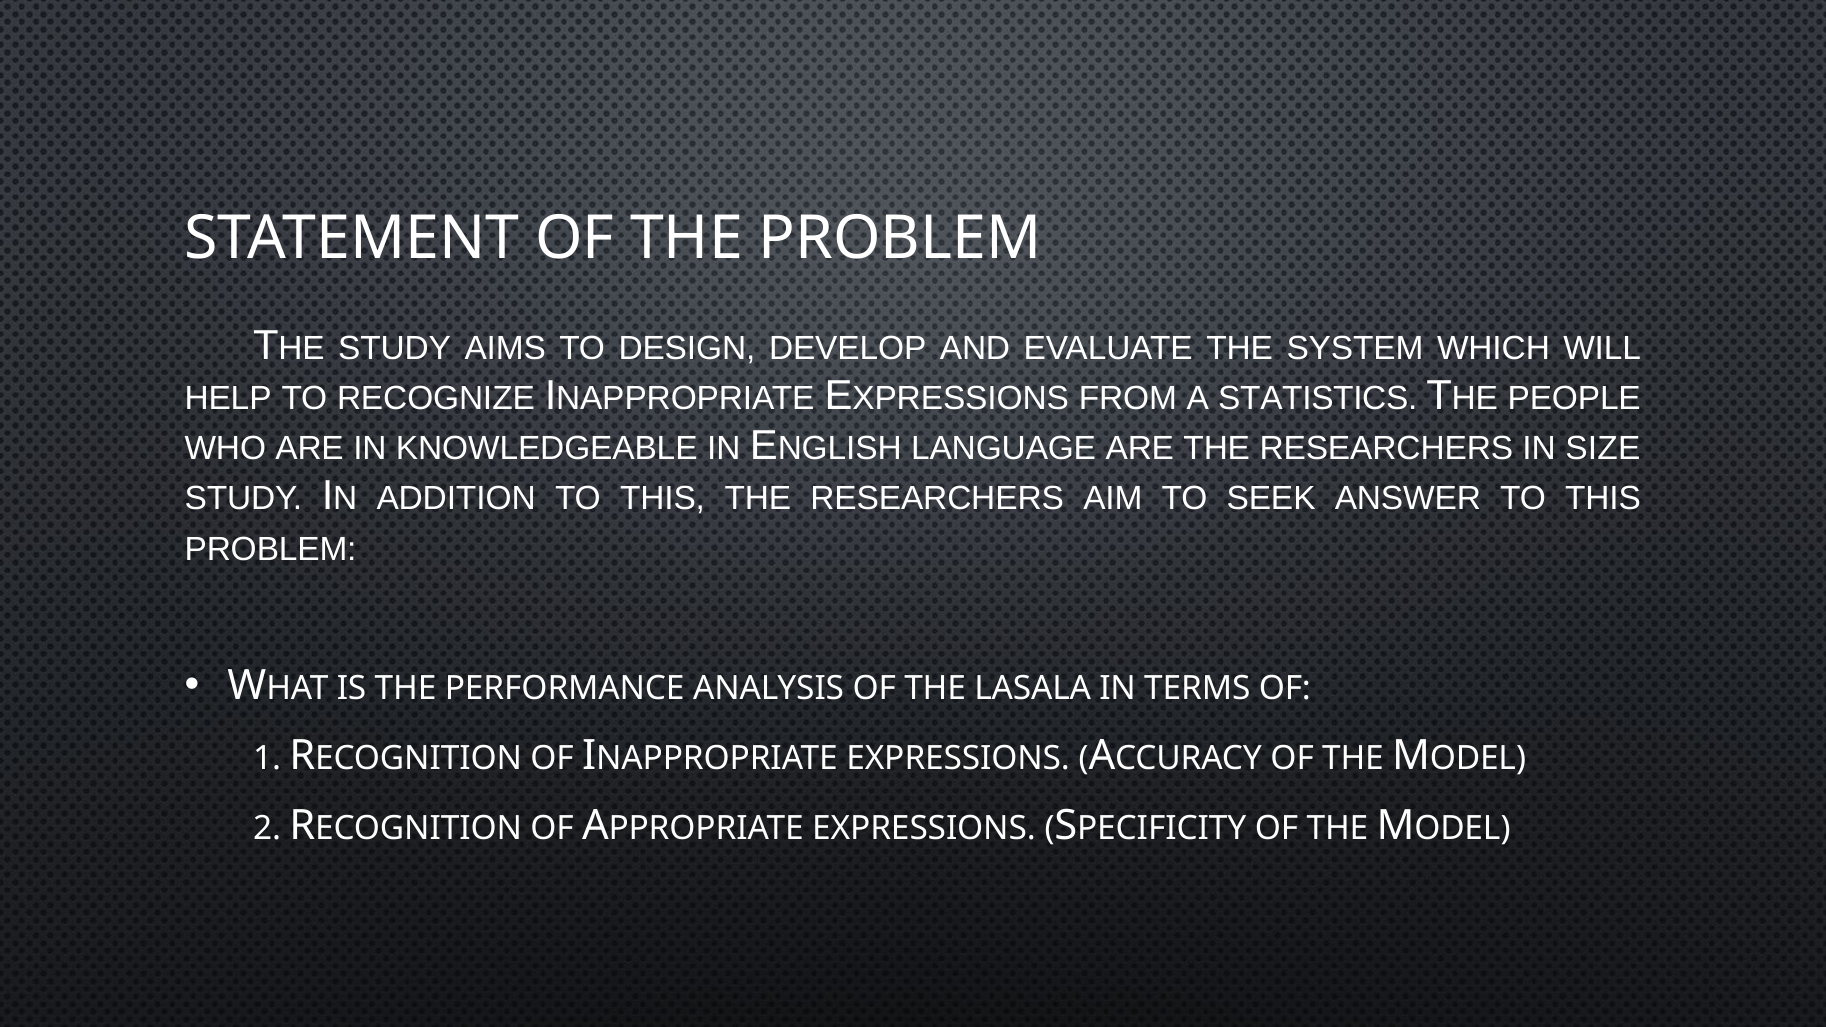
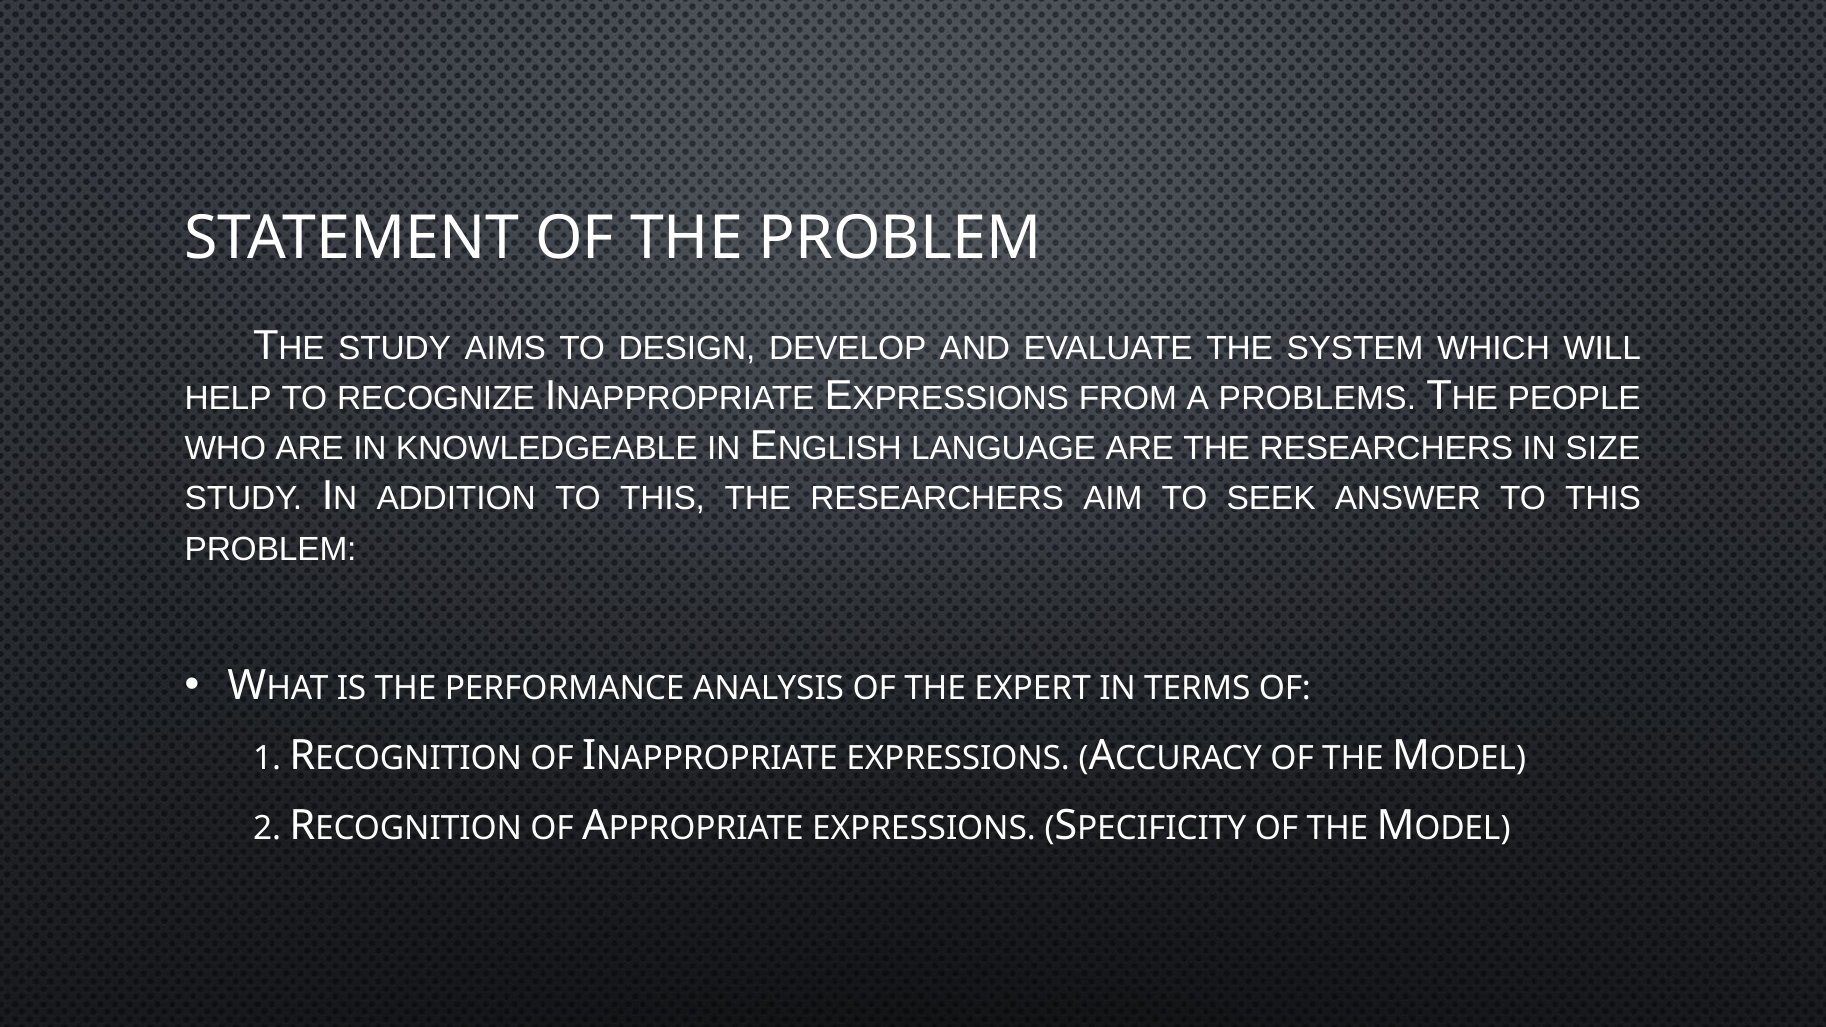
STATISTICS: STATISTICS -> PROBLEMS
LASALA: LASALA -> EXPERT
